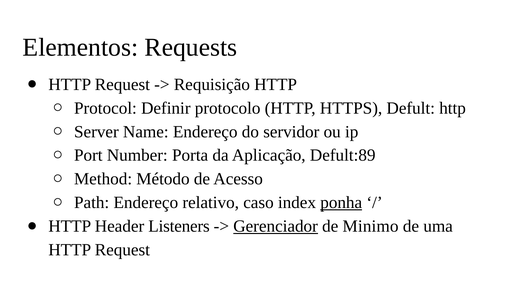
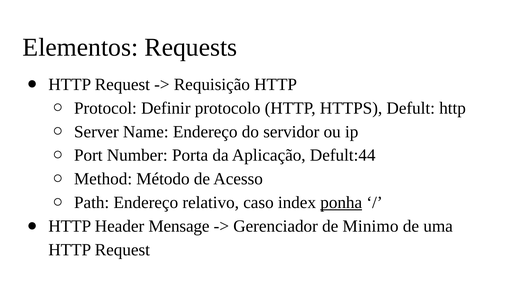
Defult:89: Defult:89 -> Defult:44
Listeners: Listeners -> Mensage
Gerenciador underline: present -> none
